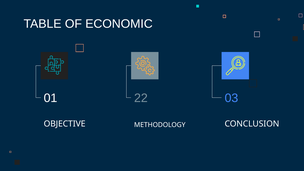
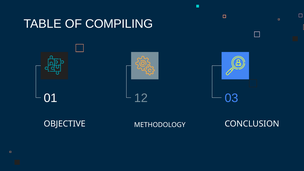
ECONOMIC: ECONOMIC -> COMPILING
22: 22 -> 12
